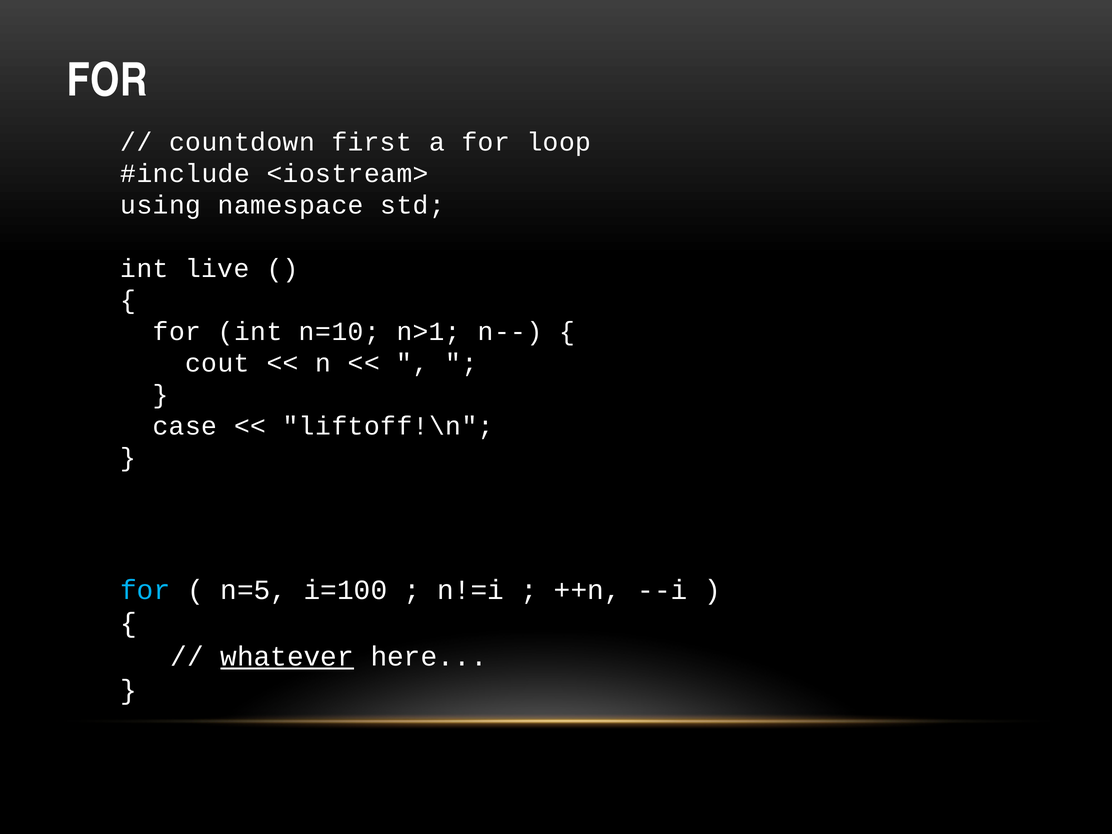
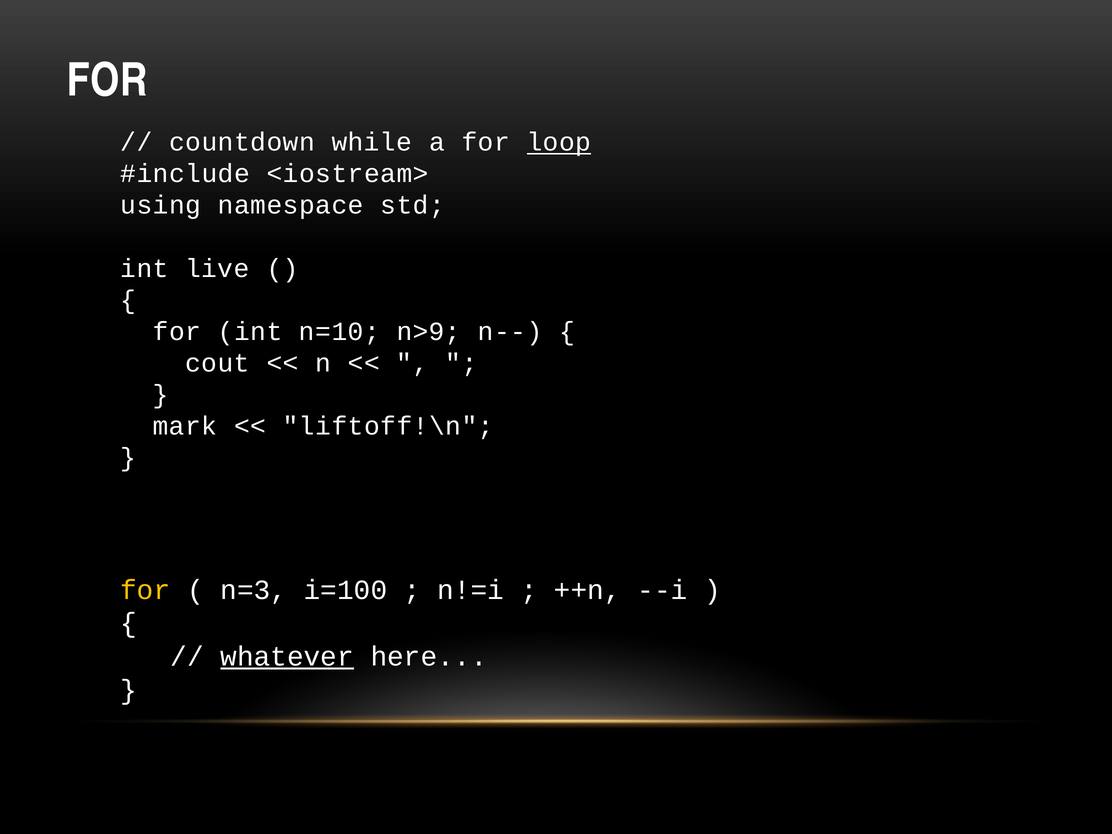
first: first -> while
loop underline: none -> present
n>1: n>1 -> n>9
case: case -> mark
for at (145, 590) colour: light blue -> yellow
n=5: n=5 -> n=3
